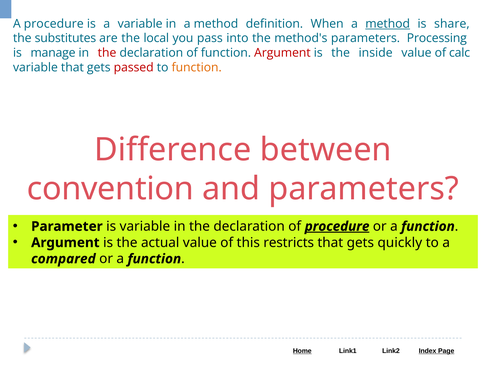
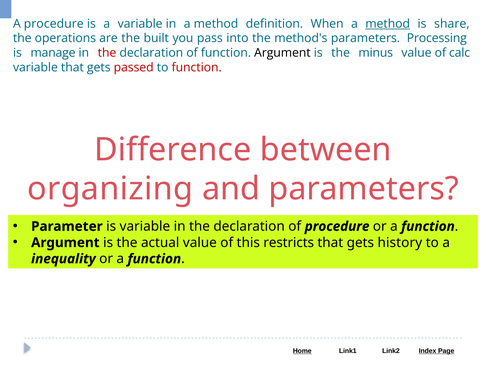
substitutes: substitutes -> operations
local: local -> built
Argument at (282, 53) colour: red -> black
inside: inside -> minus
function at (197, 67) colour: orange -> red
convention: convention -> organizing
procedure at (337, 226) underline: present -> none
quickly: quickly -> history
compared: compared -> inequality
